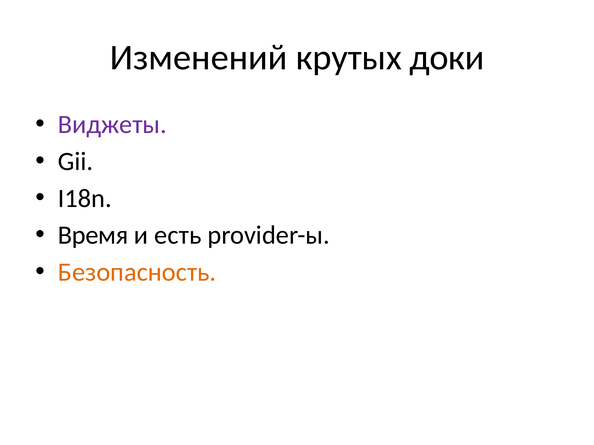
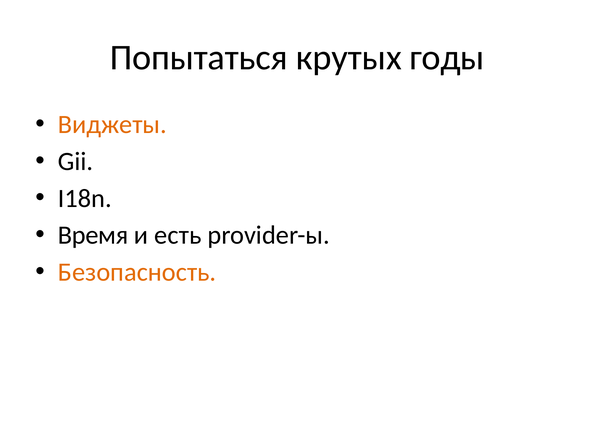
Изменений: Изменений -> Попытаться
доки: доки -> годы
Виджеты colour: purple -> orange
